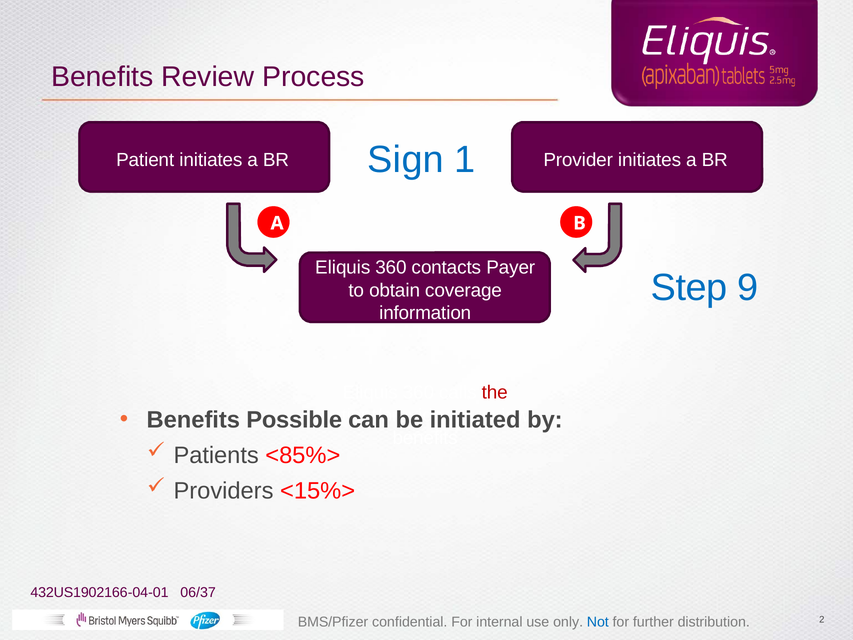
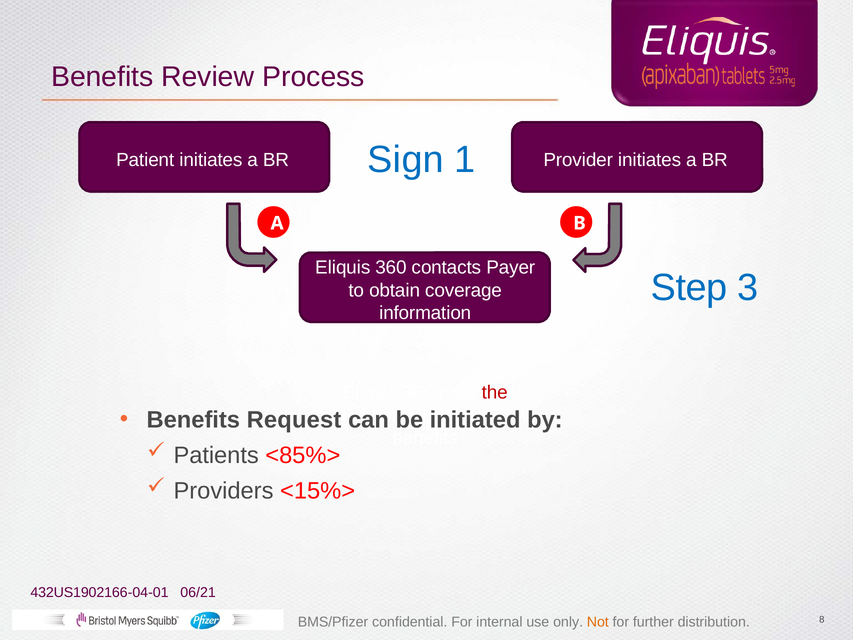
9: 9 -> 3
Possible: Possible -> Request
06/37: 06/37 -> 06/21
Not colour: blue -> orange
2: 2 -> 8
